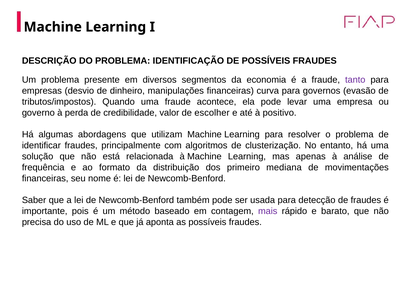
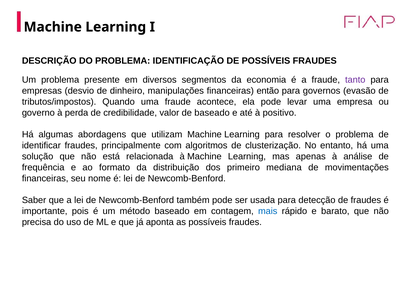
curva: curva -> então
de escolher: escolher -> baseado
mais colour: purple -> blue
